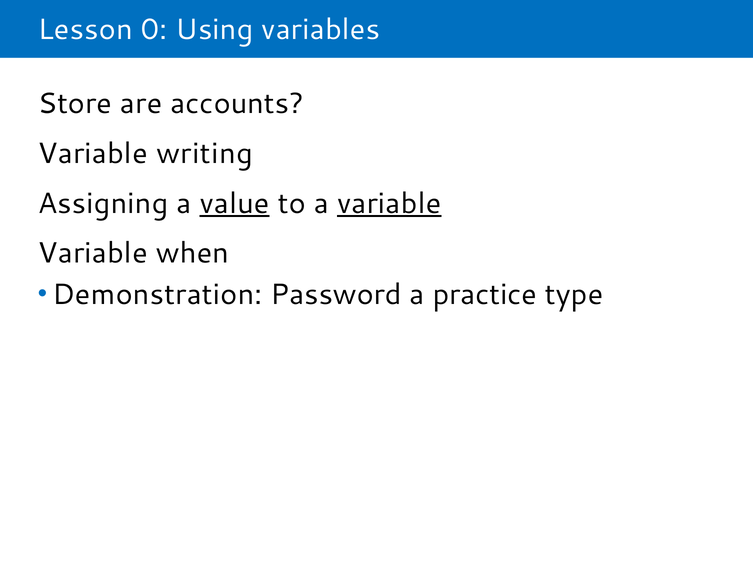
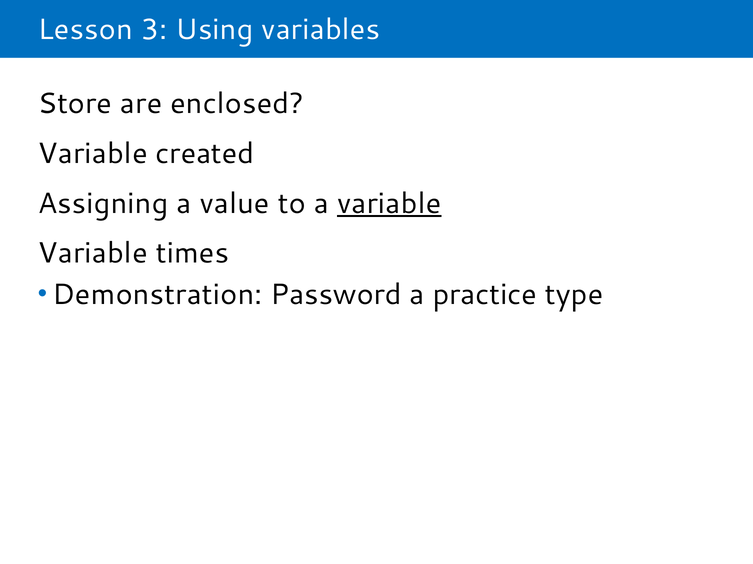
0: 0 -> 3
accounts: accounts -> enclosed
writing: writing -> created
value underline: present -> none
when: when -> times
